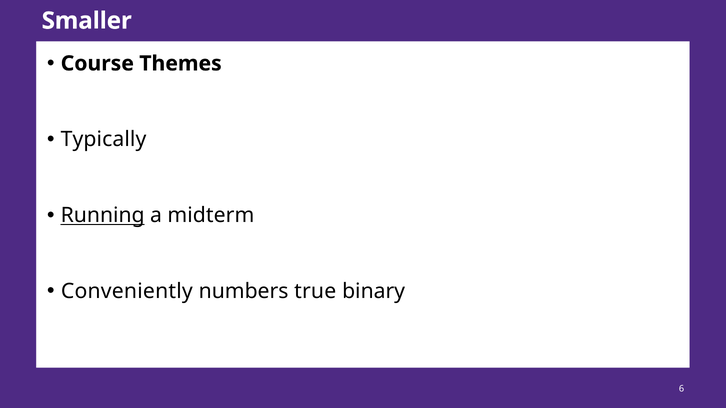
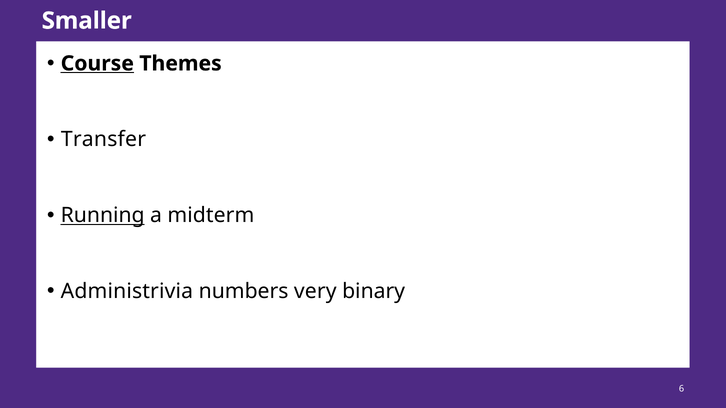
Course underline: none -> present
Typically: Typically -> Transfer
Conveniently: Conveniently -> Administrivia
true: true -> very
